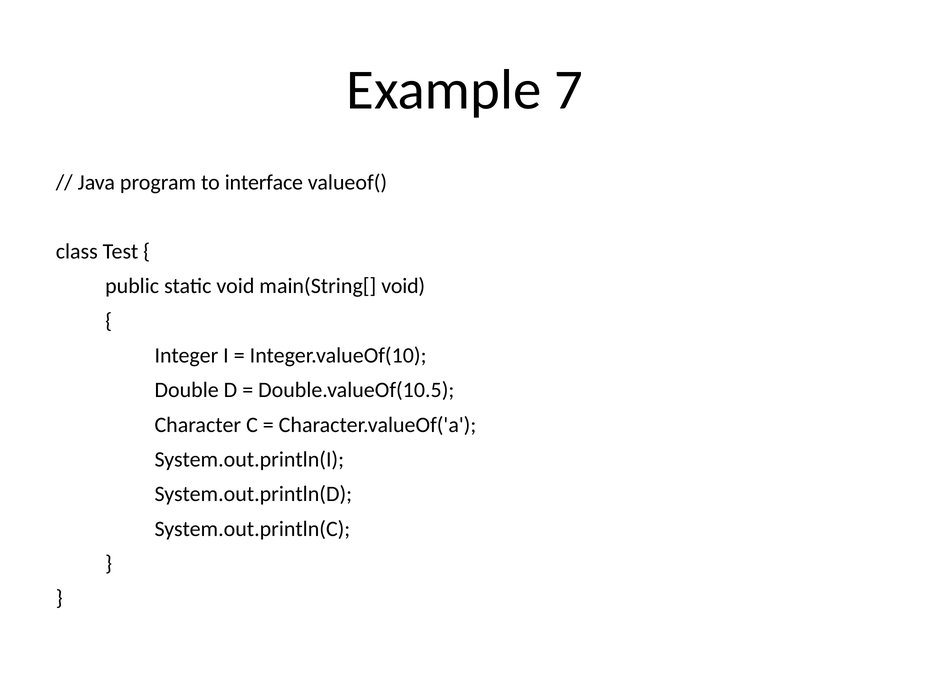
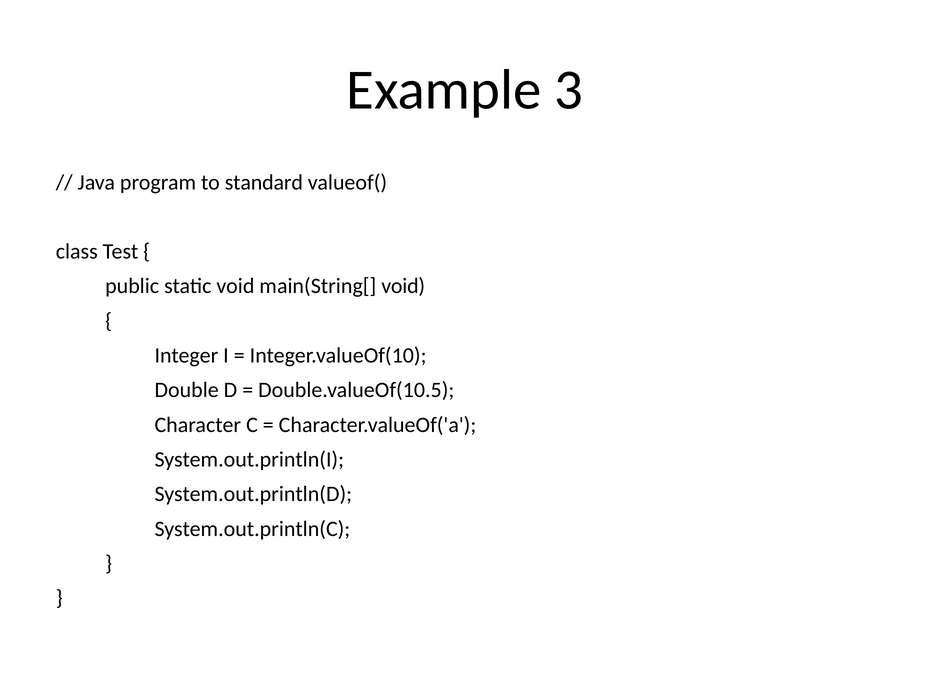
7: 7 -> 3
interface: interface -> standard
